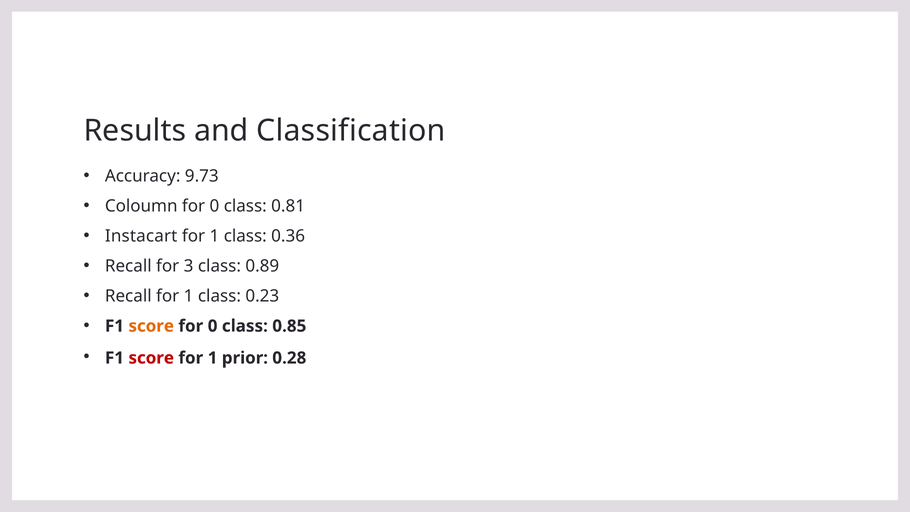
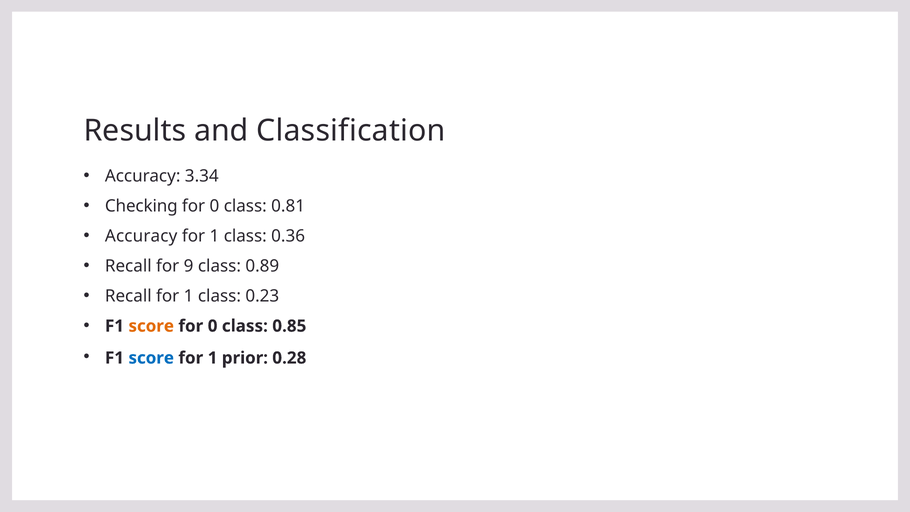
9.73: 9.73 -> 3.34
Coloumn: Coloumn -> Checking
Instacart at (141, 236): Instacart -> Accuracy
3: 3 -> 9
score at (151, 358) colour: red -> blue
